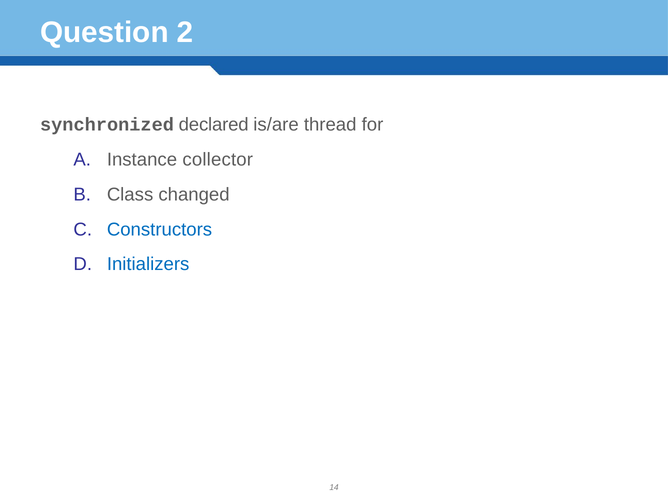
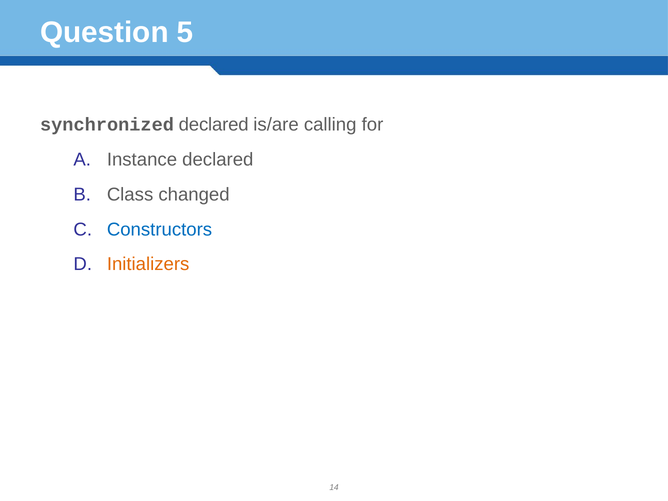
2: 2 -> 5
thread: thread -> calling
Instance collector: collector -> declared
Initializers colour: blue -> orange
